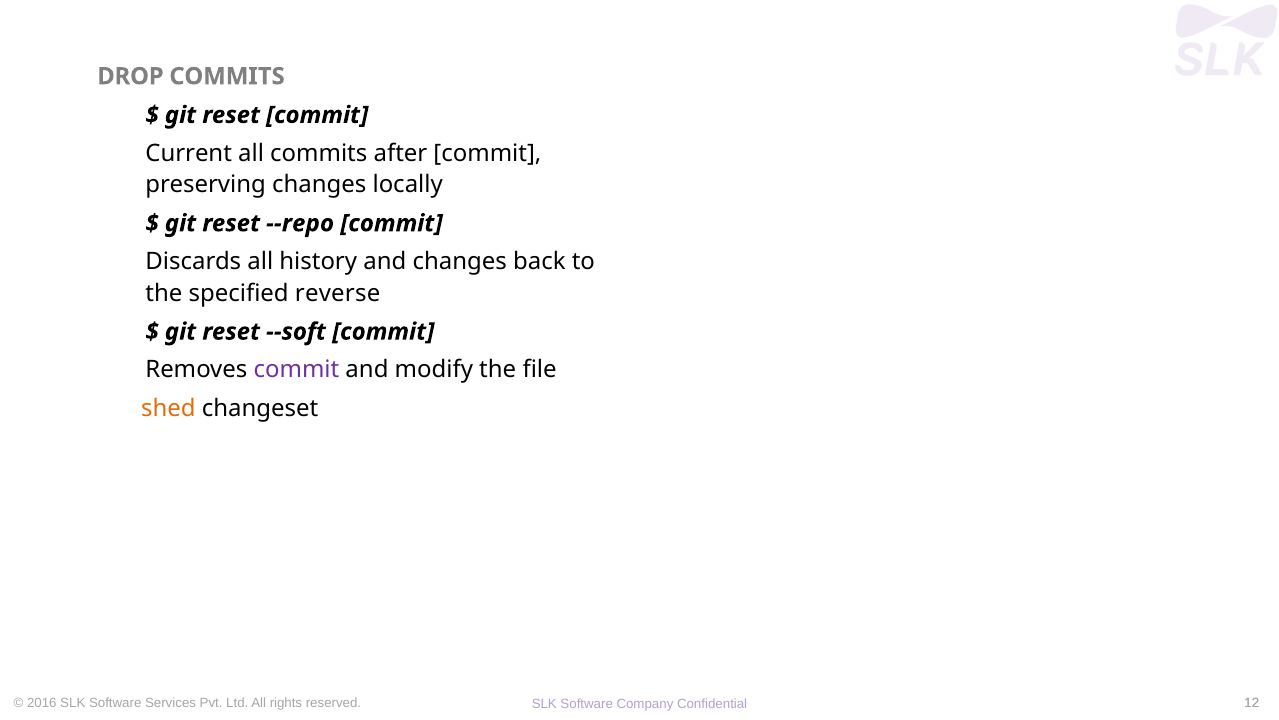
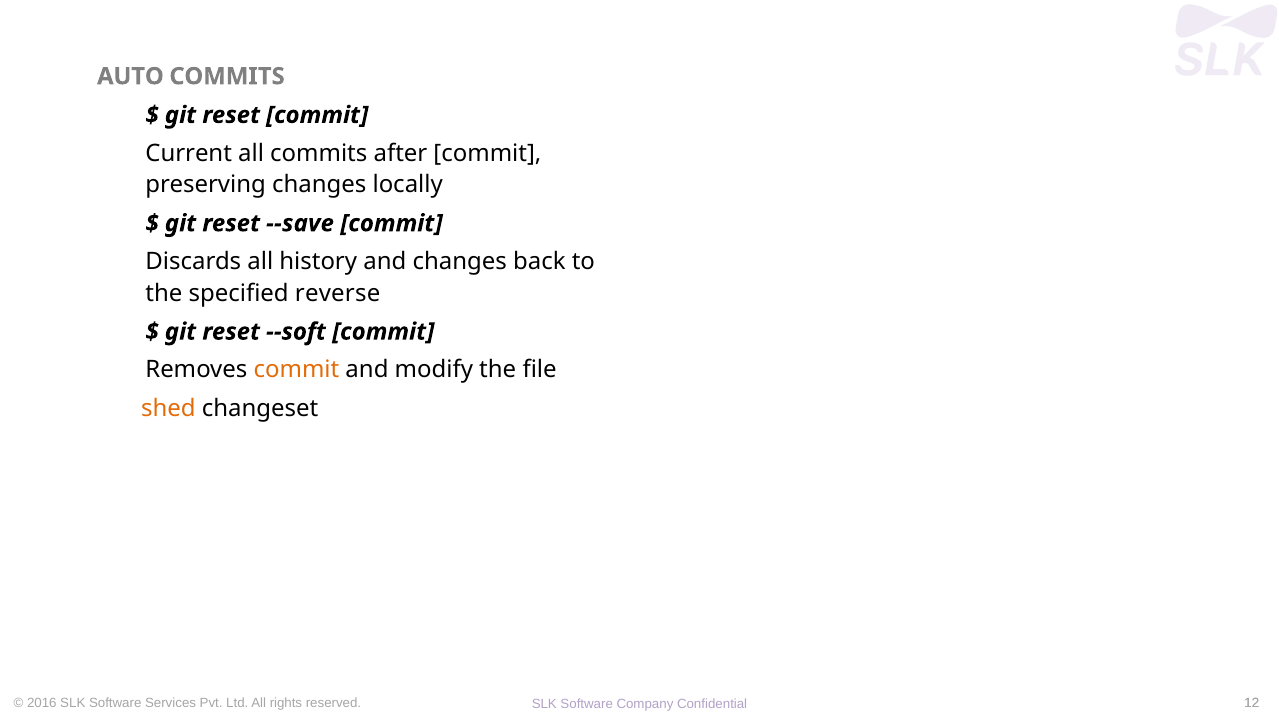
DROP: DROP -> AUTO
--repo: --repo -> --save
commit at (296, 370) colour: purple -> orange
